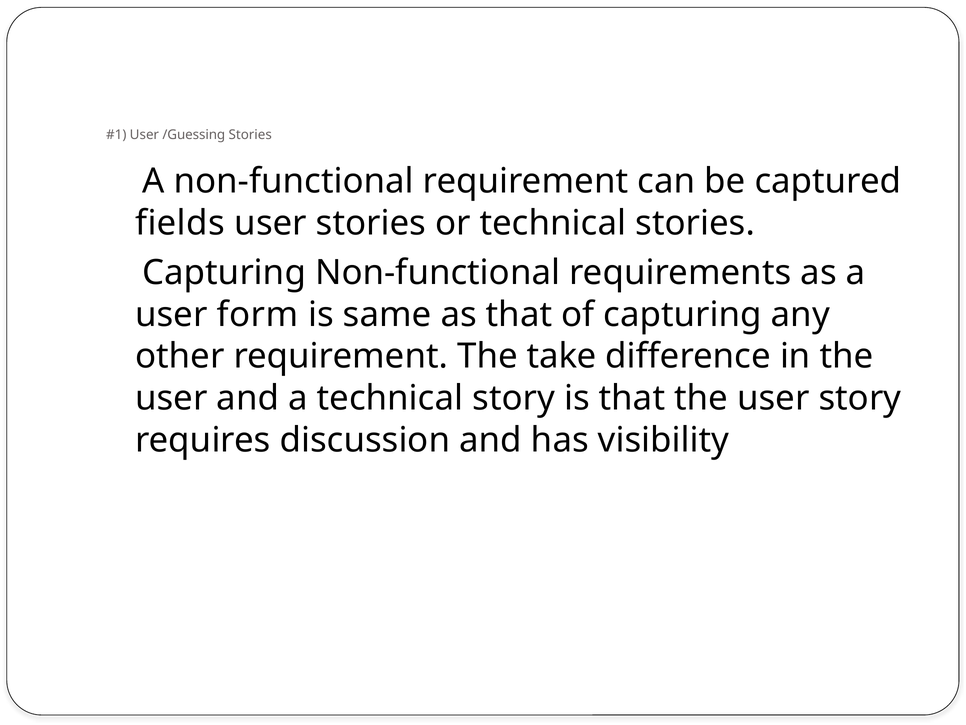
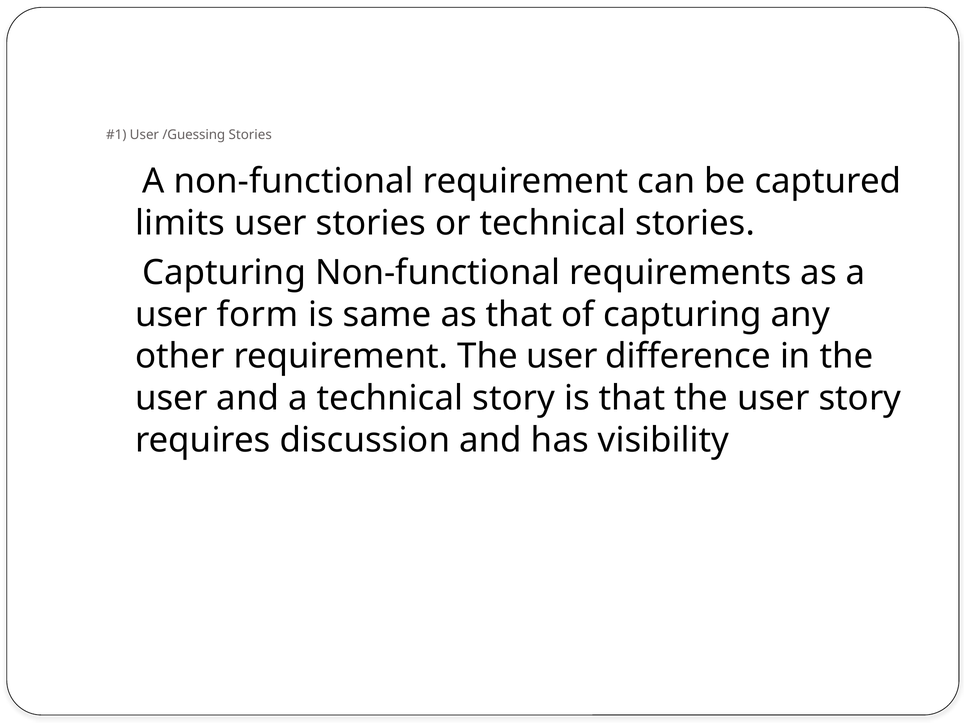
fields: fields -> limits
requirement The take: take -> user
